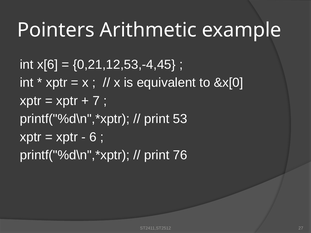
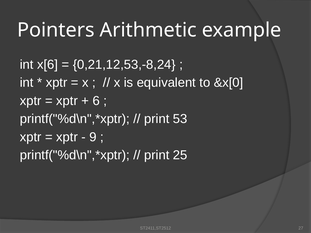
0,21,12,53,-4,45: 0,21,12,53,-4,45 -> 0,21,12,53,-8,24
7: 7 -> 6
6: 6 -> 9
76: 76 -> 25
